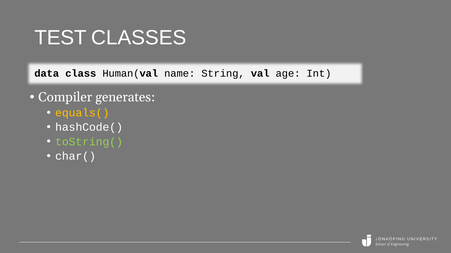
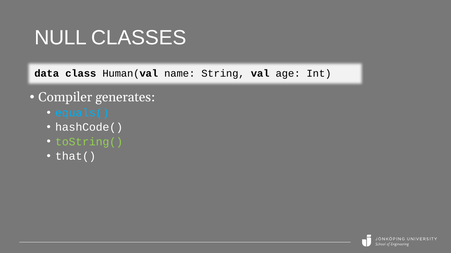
TEST: TEST -> NULL
equals( colour: yellow -> light blue
char(: char( -> that(
